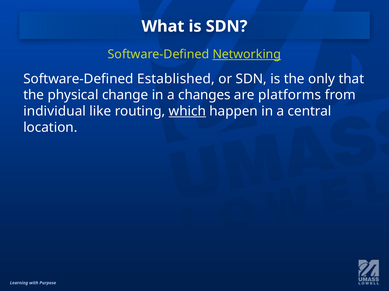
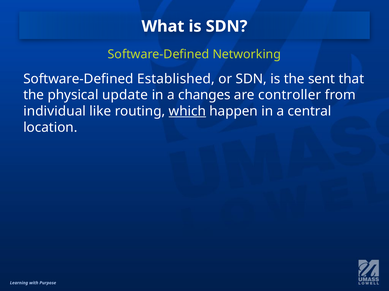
Networking underline: present -> none
only: only -> sent
change: change -> update
platforms: platforms -> controller
